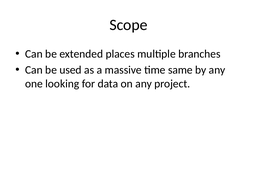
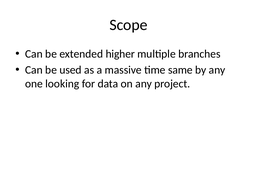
places: places -> higher
